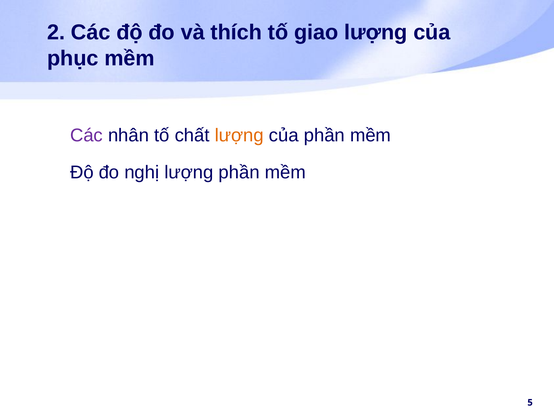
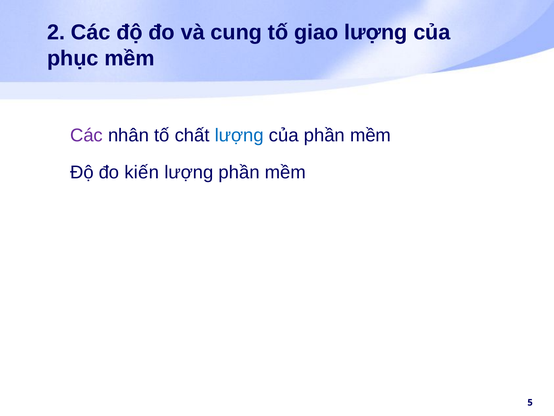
thích: thích -> cung
lượng at (239, 135) colour: orange -> blue
nghị: nghị -> kiến
